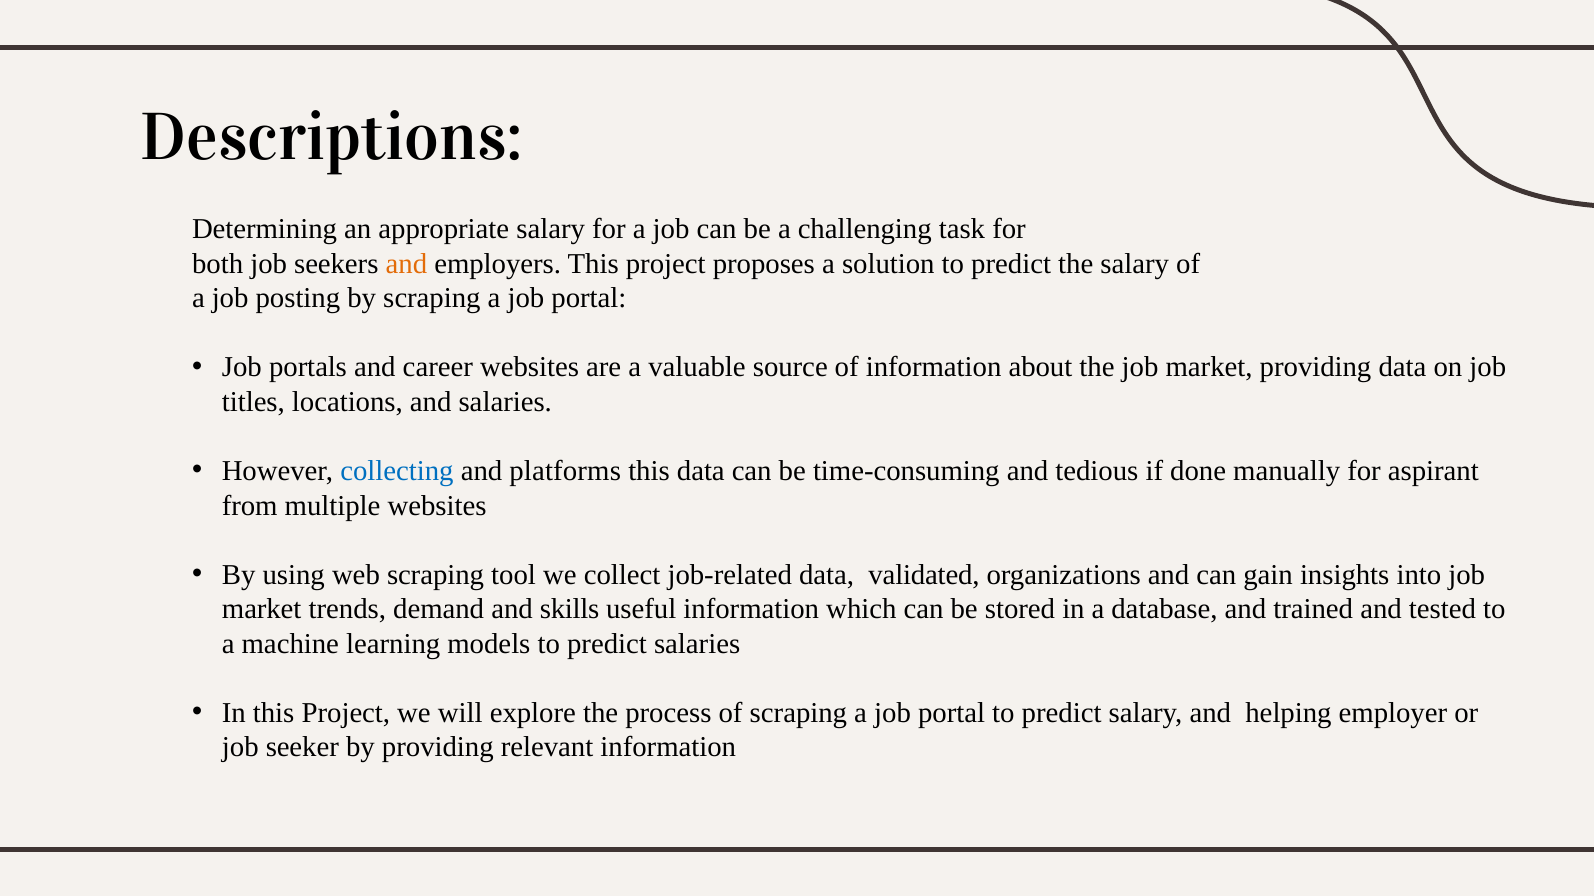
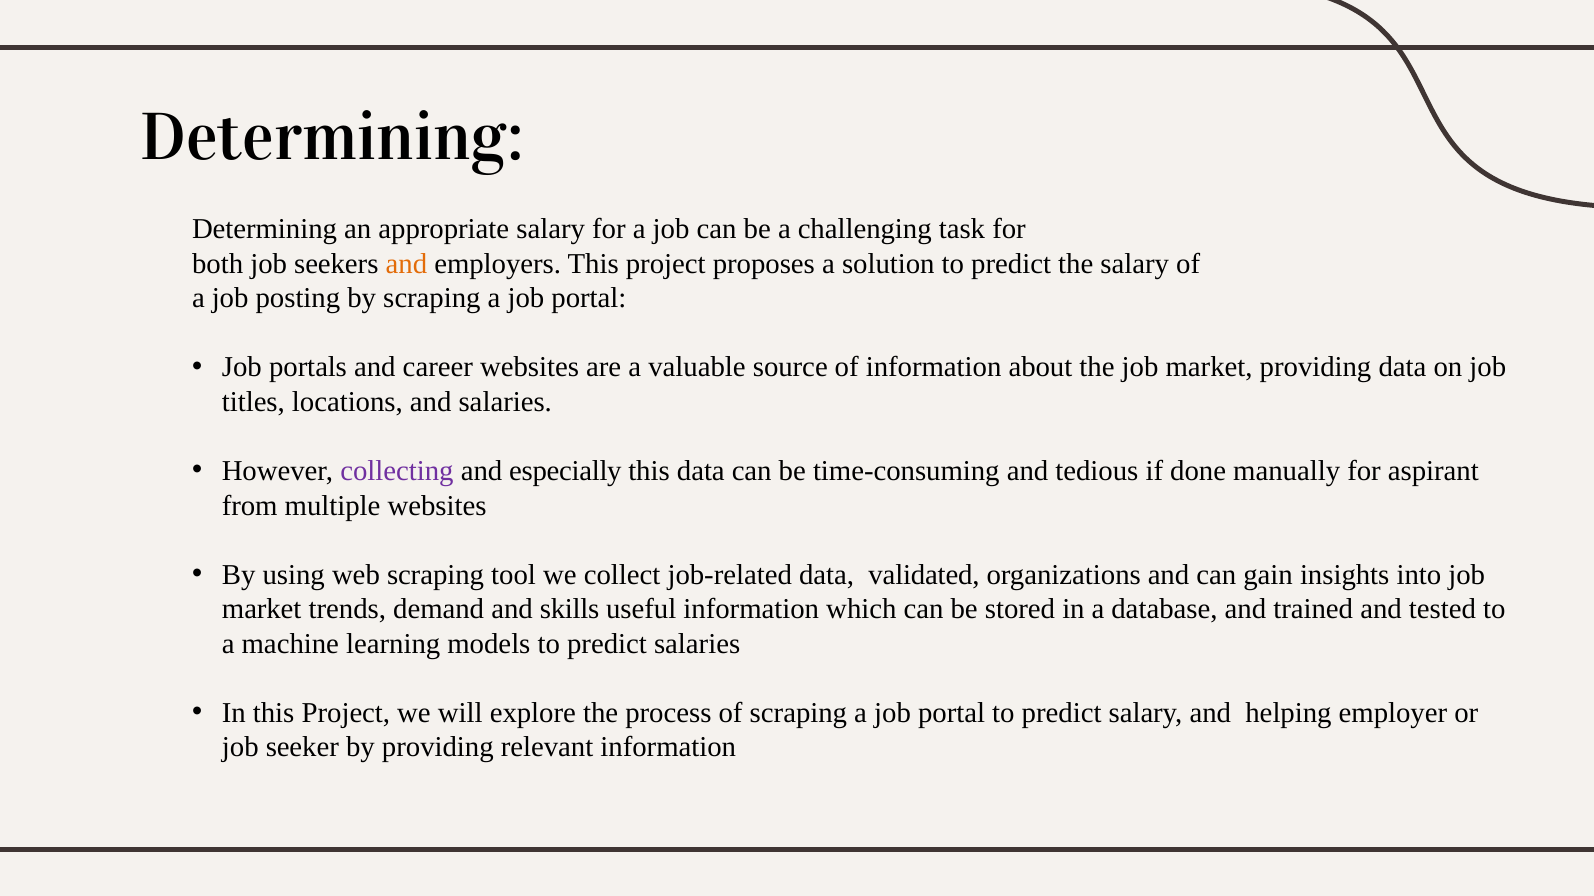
Descriptions at (332, 138): Descriptions -> Determining
collecting colour: blue -> purple
platforms: platforms -> especially
